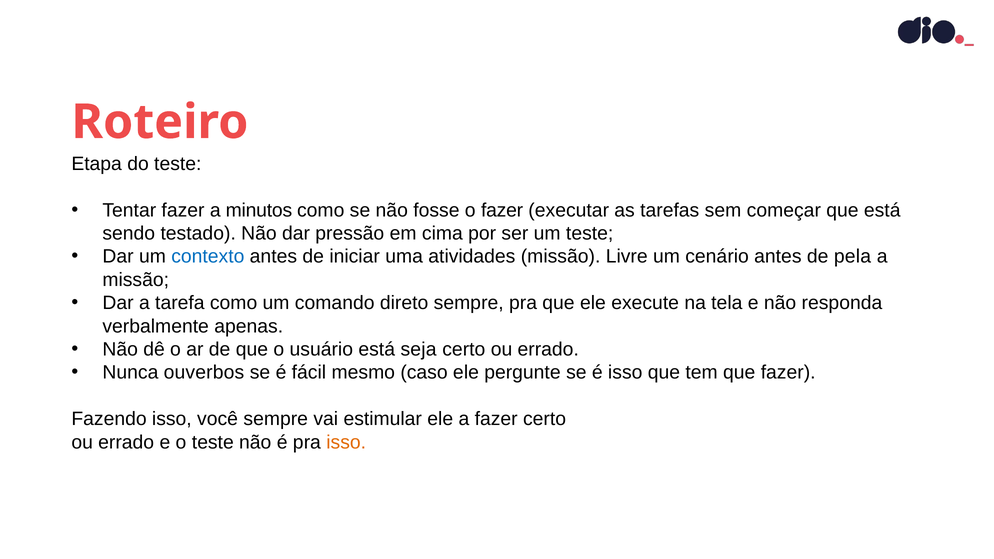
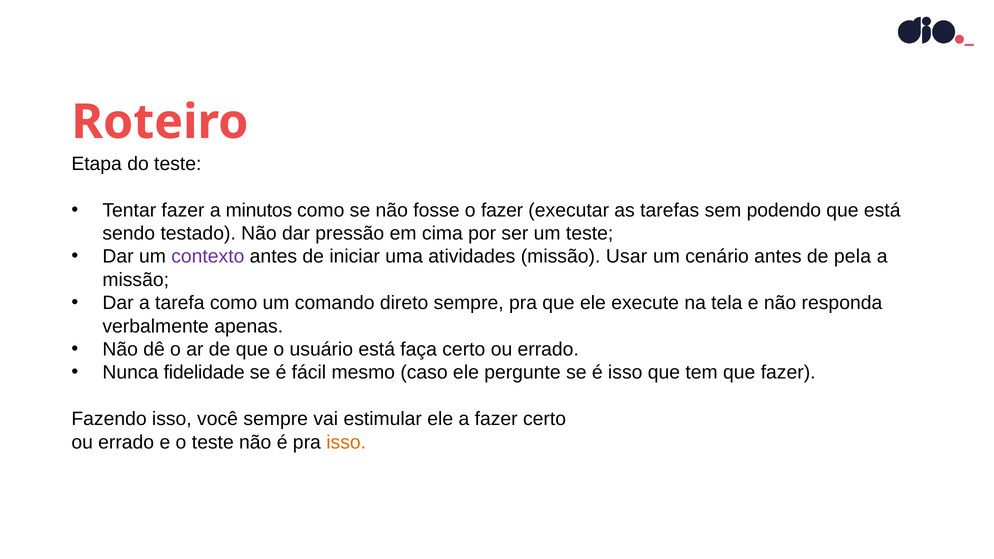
começar: começar -> podendo
contexto colour: blue -> purple
Livre: Livre -> Usar
seja: seja -> faça
ouverbos: ouverbos -> fidelidade
